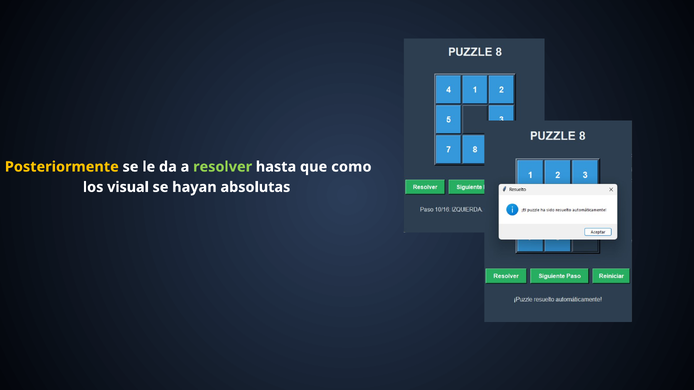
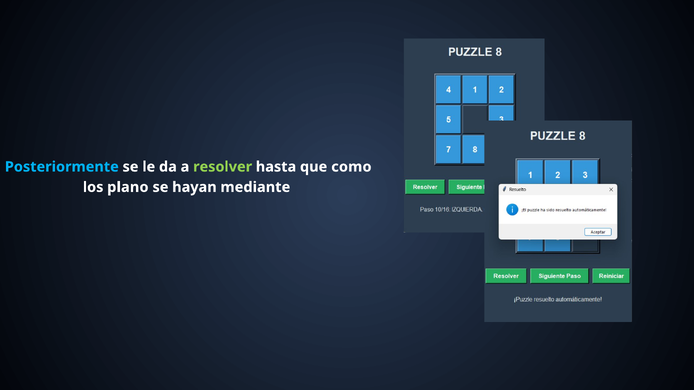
Posteriormente colour: yellow -> light blue
visual: visual -> plano
absolutas: absolutas -> mediante
